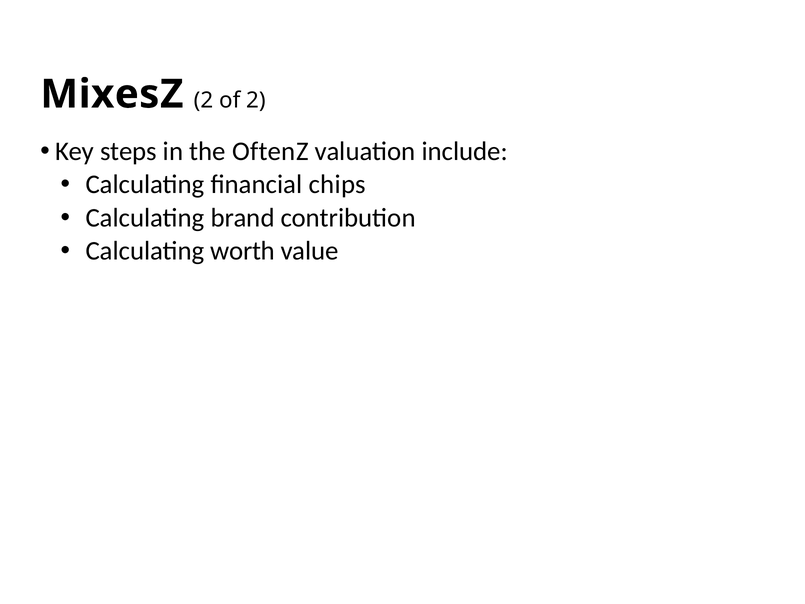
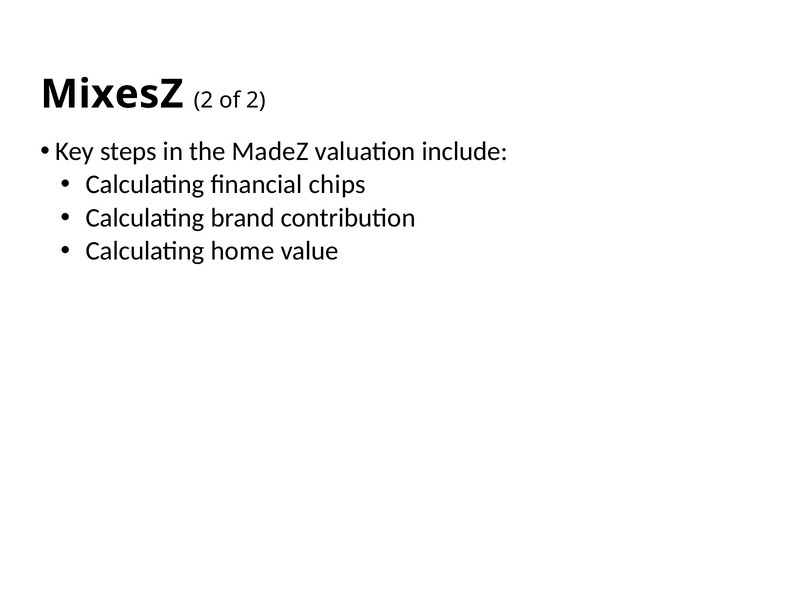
Often: Often -> Made
worth: worth -> home
